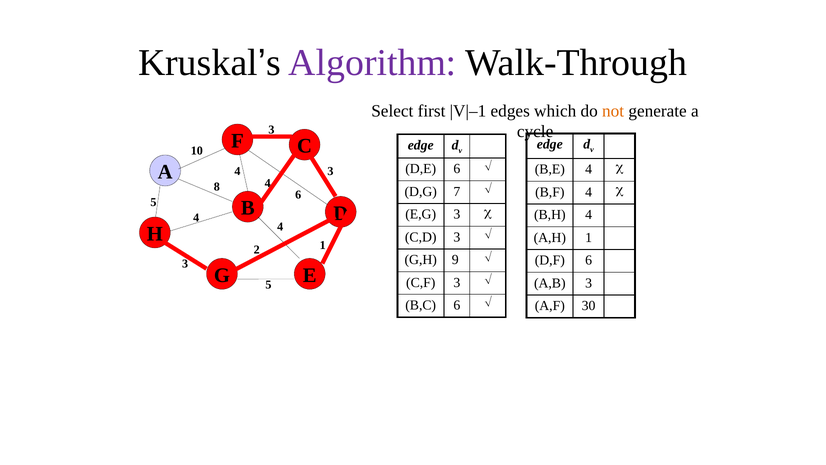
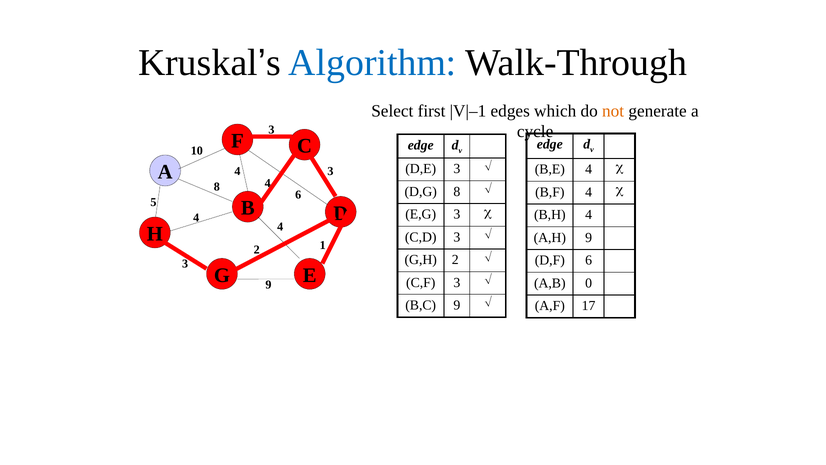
Algorithm colour: purple -> blue
D,E 6: 6 -> 3
D,G 7: 7 -> 8
A,H 1: 1 -> 9
G,H 9: 9 -> 2
5 at (268, 285): 5 -> 9
A,B 3: 3 -> 0
B,C 6: 6 -> 9
30: 30 -> 17
